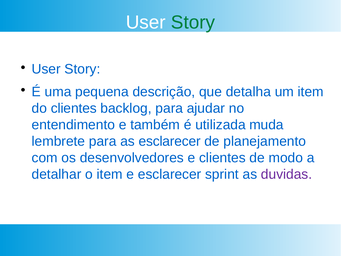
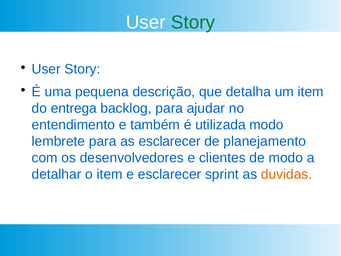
do clientes: clientes -> entrega
utilizada muda: muda -> modo
duvidas colour: purple -> orange
